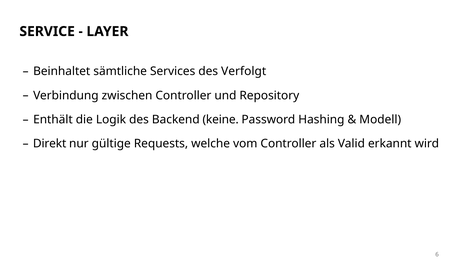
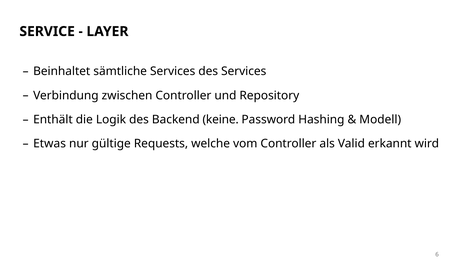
des Verfolgt: Verfolgt -> Services
Direkt: Direkt -> Etwas
